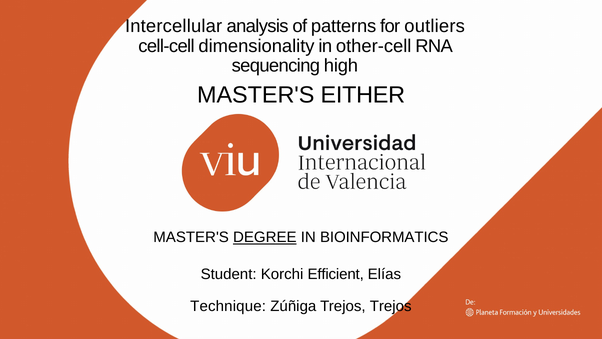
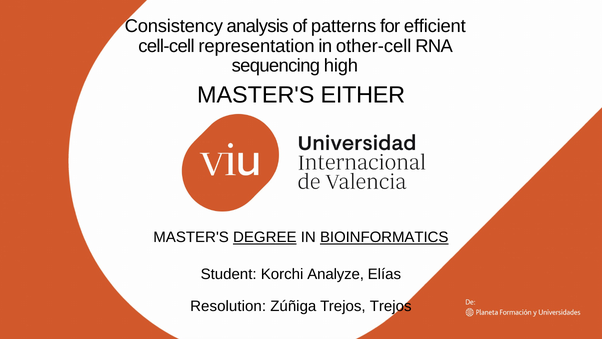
Intercellular: Intercellular -> Consistency
outliers: outliers -> efficient
dimensionality: dimensionality -> representation
BIOINFORMATICS underline: none -> present
Efficient: Efficient -> Analyze
Technique: Technique -> Resolution
